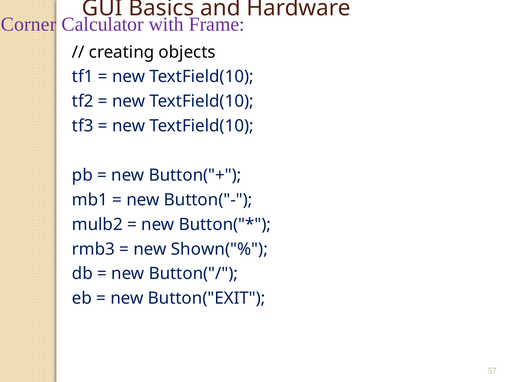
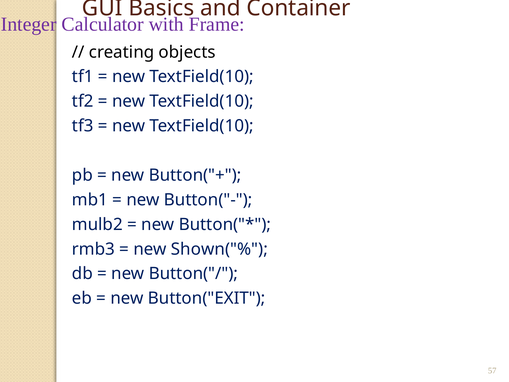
Hardware: Hardware -> Container
Corner: Corner -> Integer
